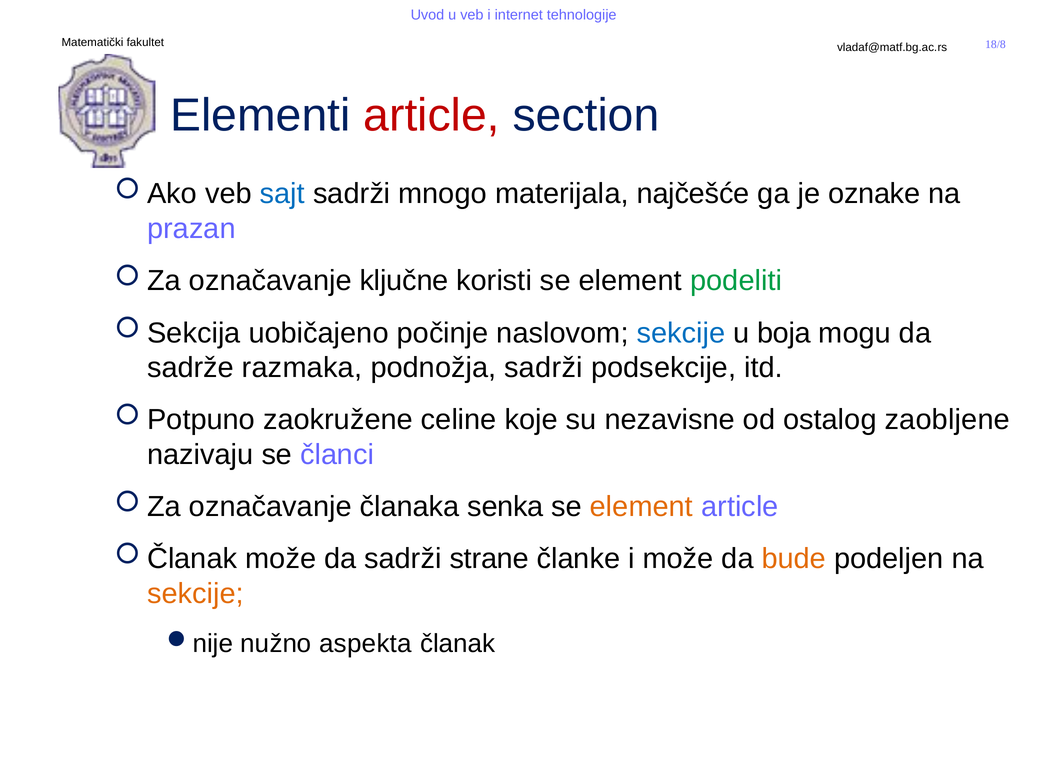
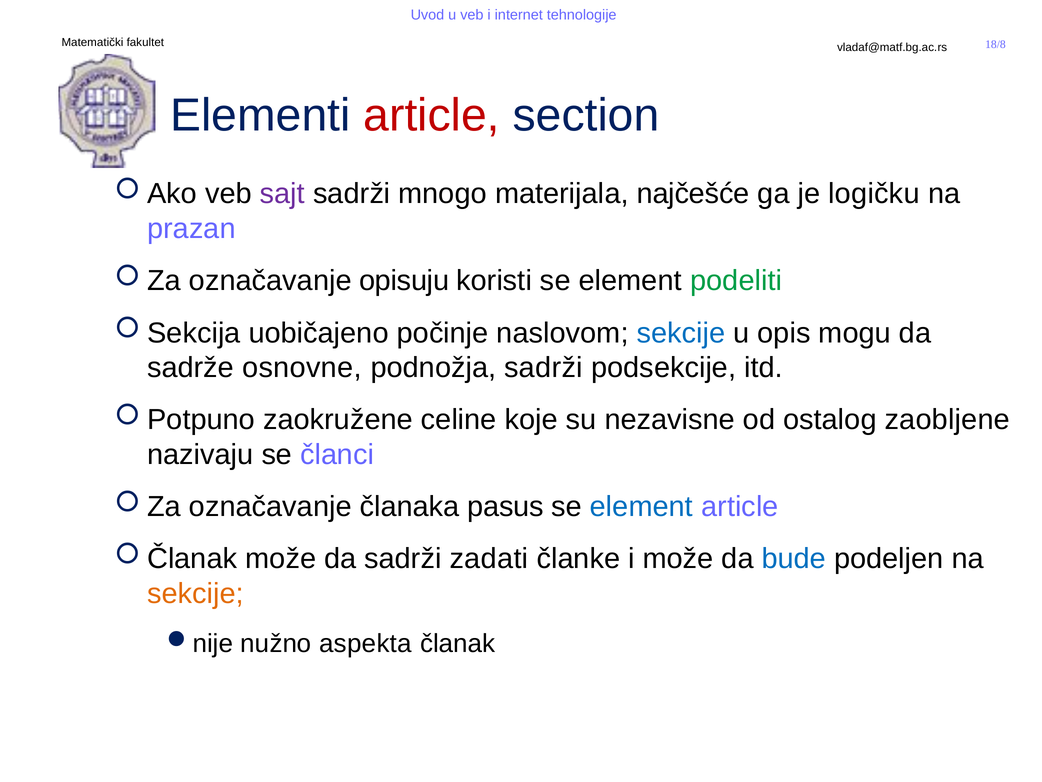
sajt colour: blue -> purple
oznake: oznake -> logičku
ključne: ključne -> opisuju
boja: boja -> opis
razmaka: razmaka -> osnovne
senka: senka -> pasus
element at (641, 506) colour: orange -> blue
strane: strane -> zadati
bude colour: orange -> blue
